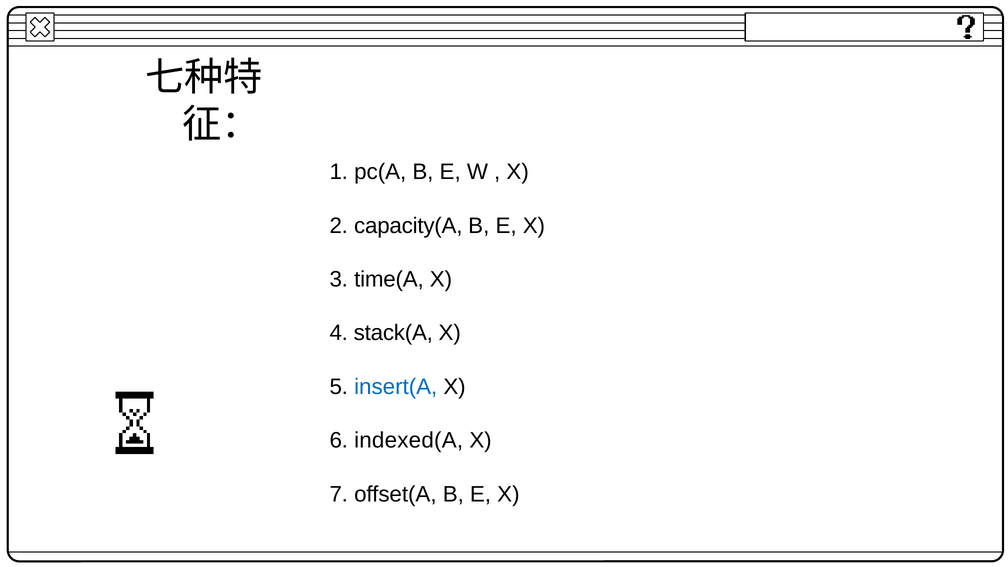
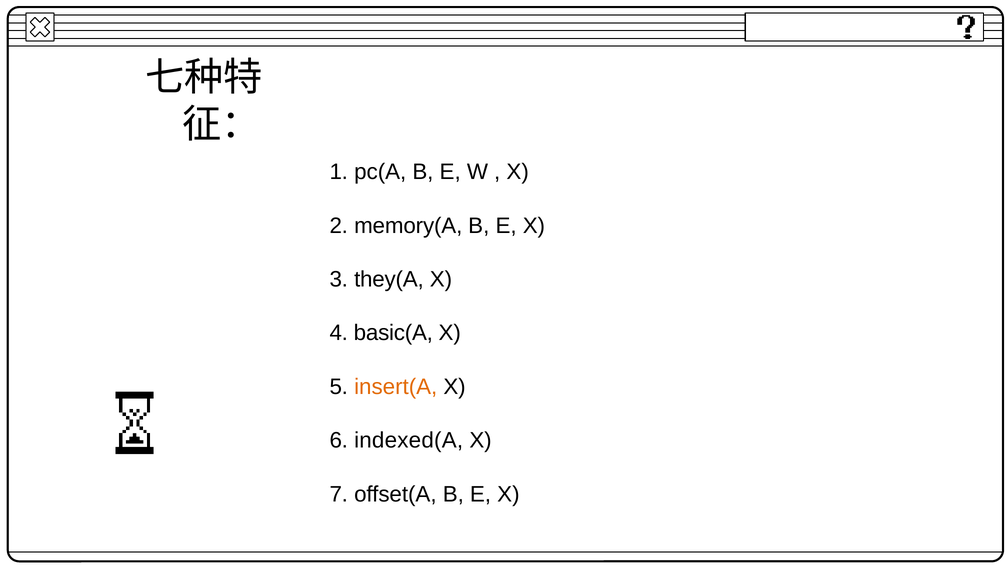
capacity(A: capacity(A -> memory(A
time(A: time(A -> they(A
stack(A: stack(A -> basic(A
insert(A colour: blue -> orange
